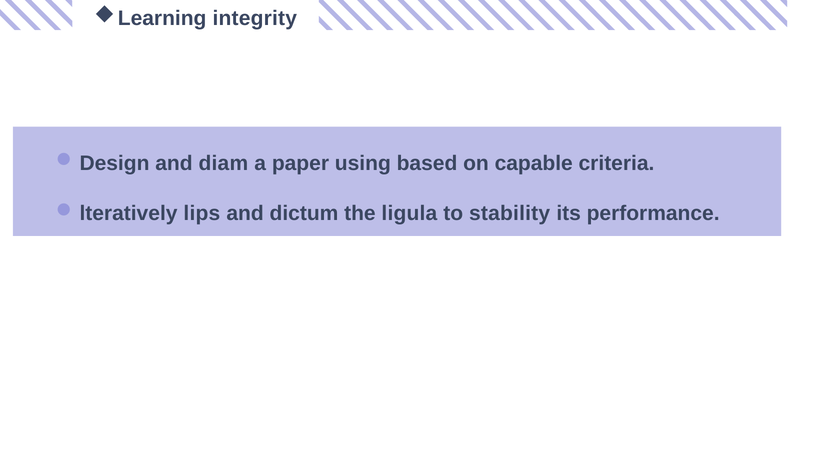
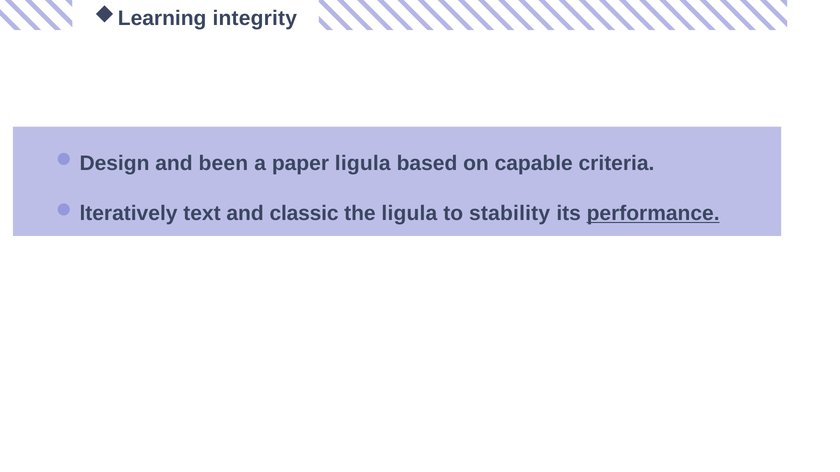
diam: diam -> been
paper using: using -> ligula
lips: lips -> text
dictum: dictum -> classic
performance underline: none -> present
